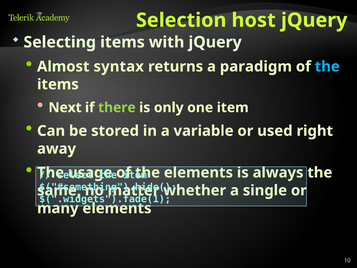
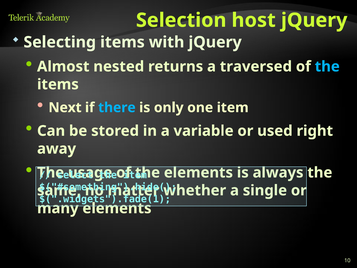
syntax: syntax -> nested
paradigm: paradigm -> traversed
there colour: light green -> light blue
